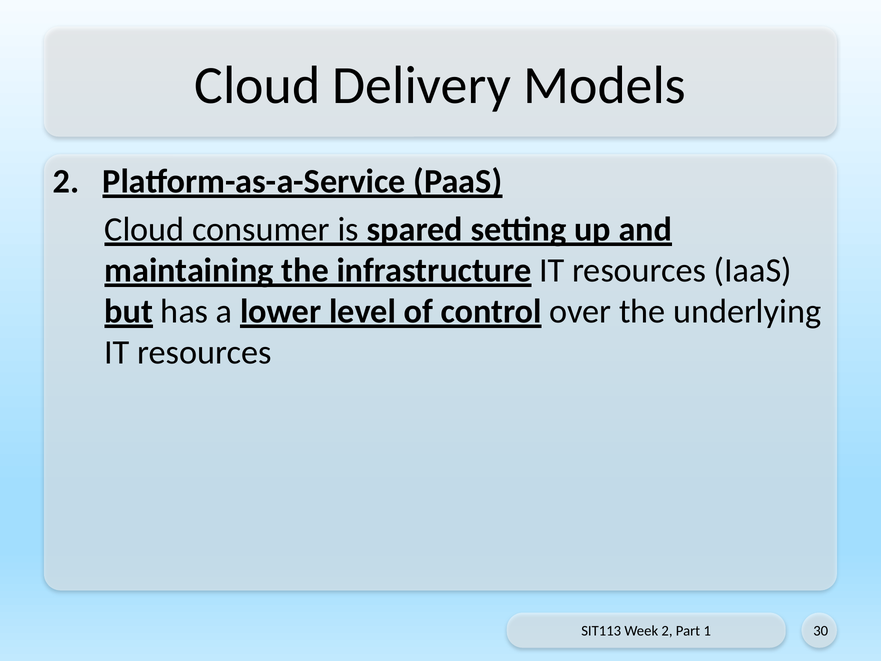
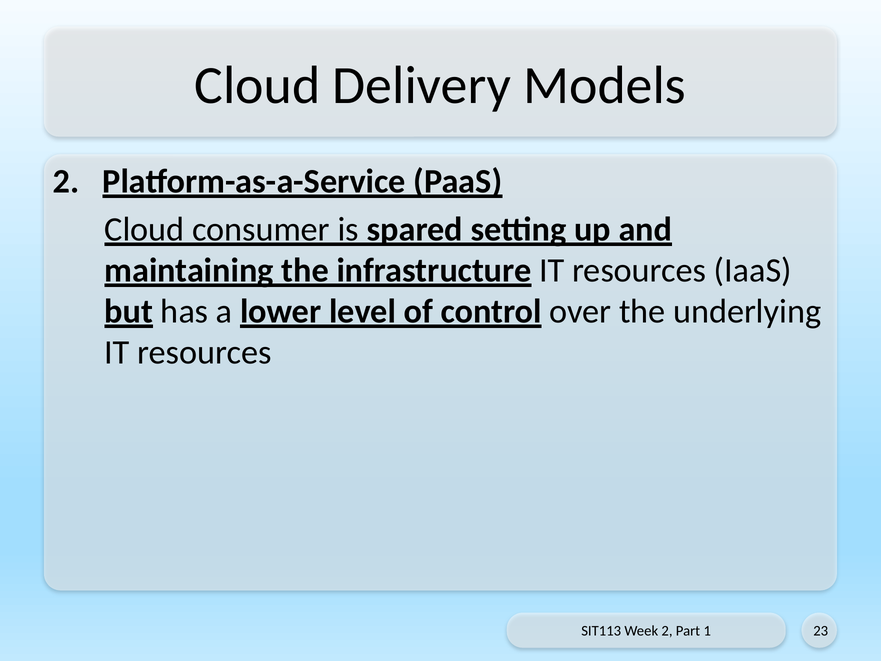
30: 30 -> 23
